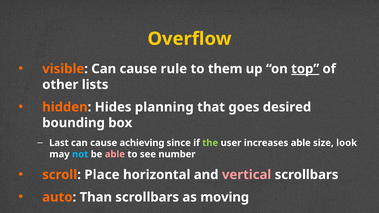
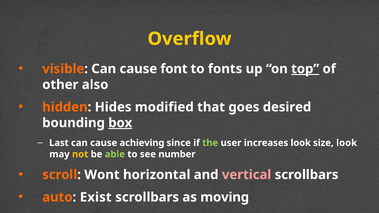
rule: rule -> font
them: them -> fonts
lists: lists -> also
planning: planning -> modified
box underline: none -> present
increases able: able -> look
not colour: light blue -> yellow
able at (115, 154) colour: pink -> light green
Place: Place -> Wont
Than: Than -> Exist
